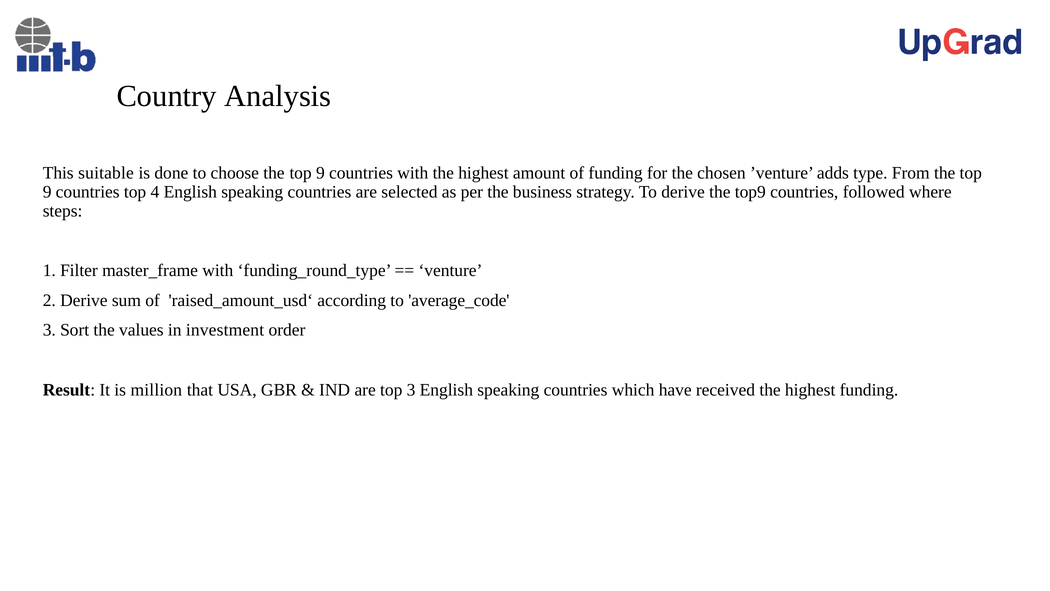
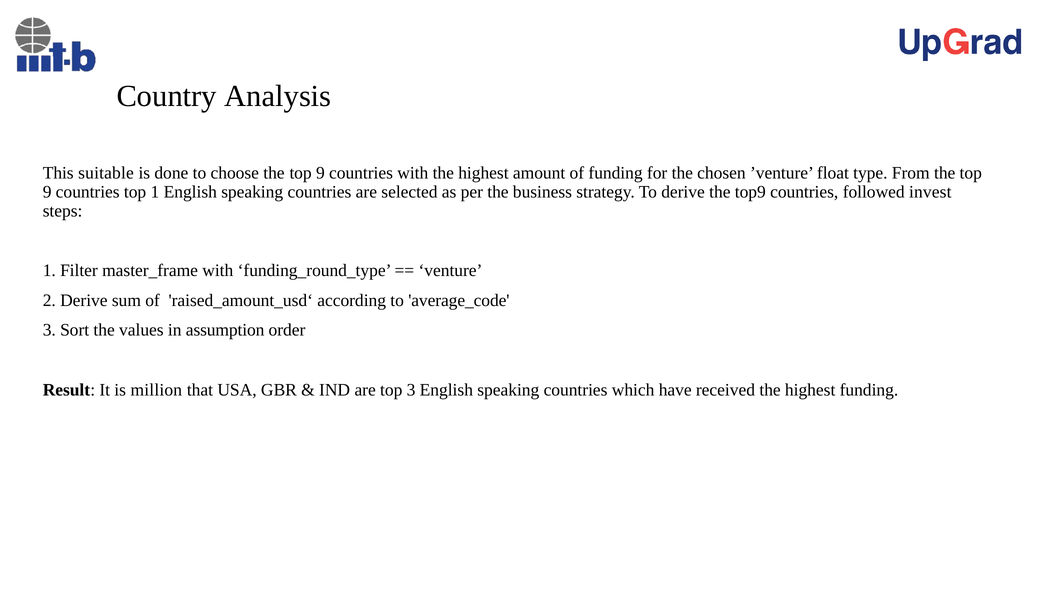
adds: adds -> float
top 4: 4 -> 1
where: where -> invest
investment: investment -> assumption
